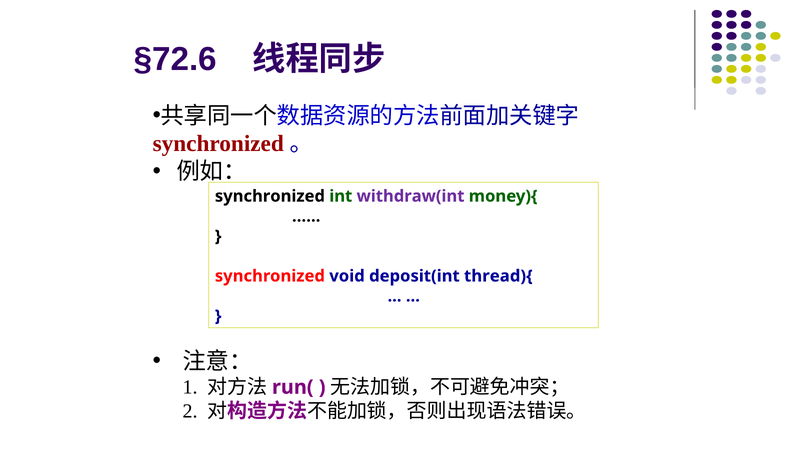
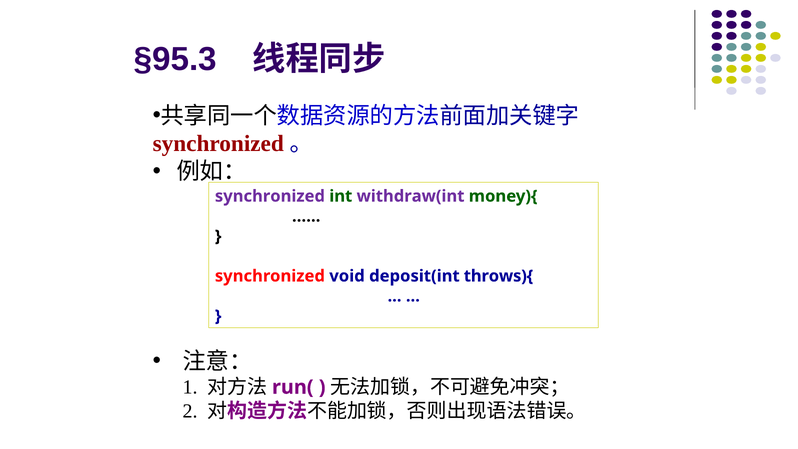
§72.6: §72.6 -> §95.3
synchronized at (270, 196) colour: black -> purple
thread){: thread){ -> throws){
